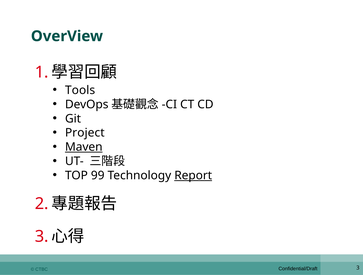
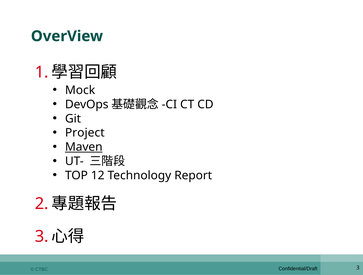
Tools: Tools -> Mock
99: 99 -> 12
Report underline: present -> none
